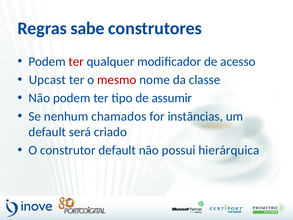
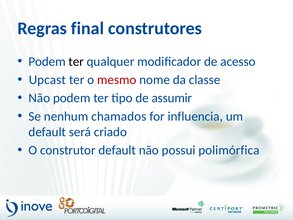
sabe: sabe -> final
ter at (76, 61) colour: red -> black
instâncias: instâncias -> influencia
hierárquica: hierárquica -> polimórfica
